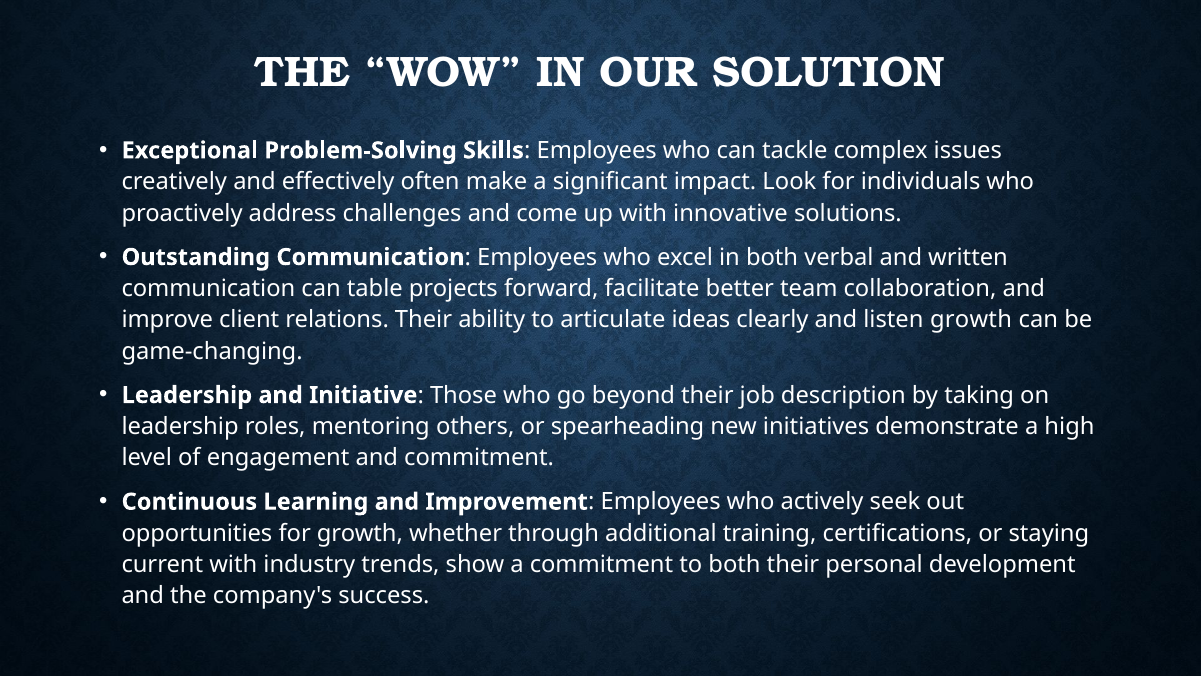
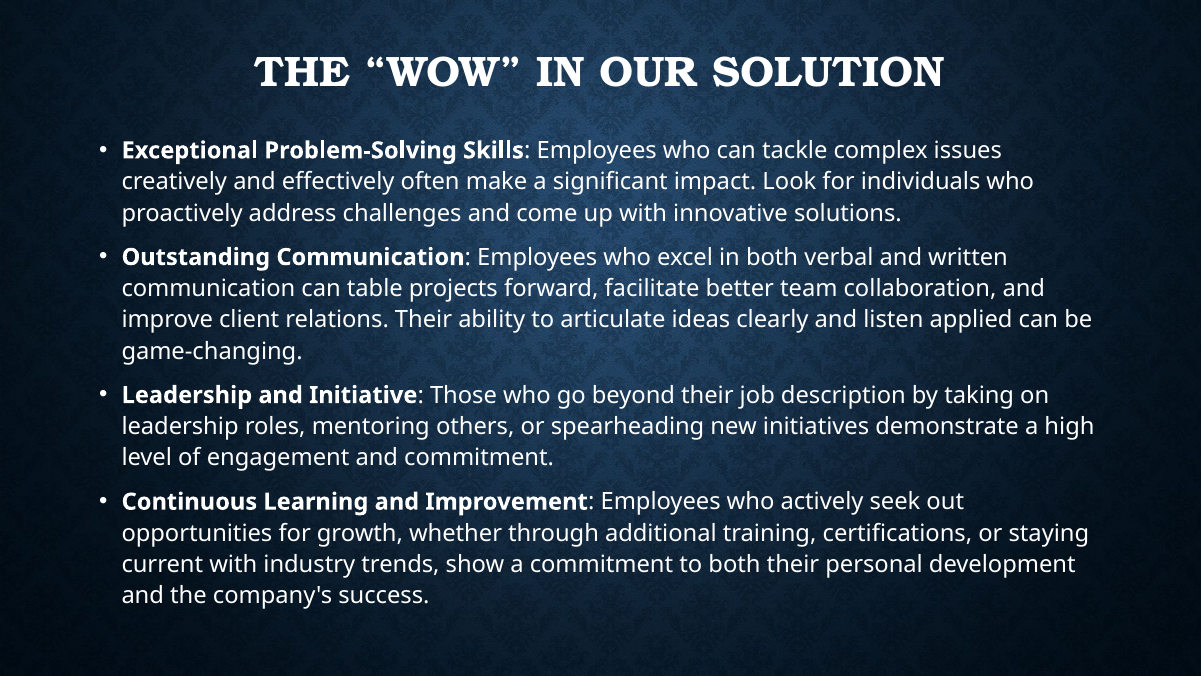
listen growth: growth -> applied
